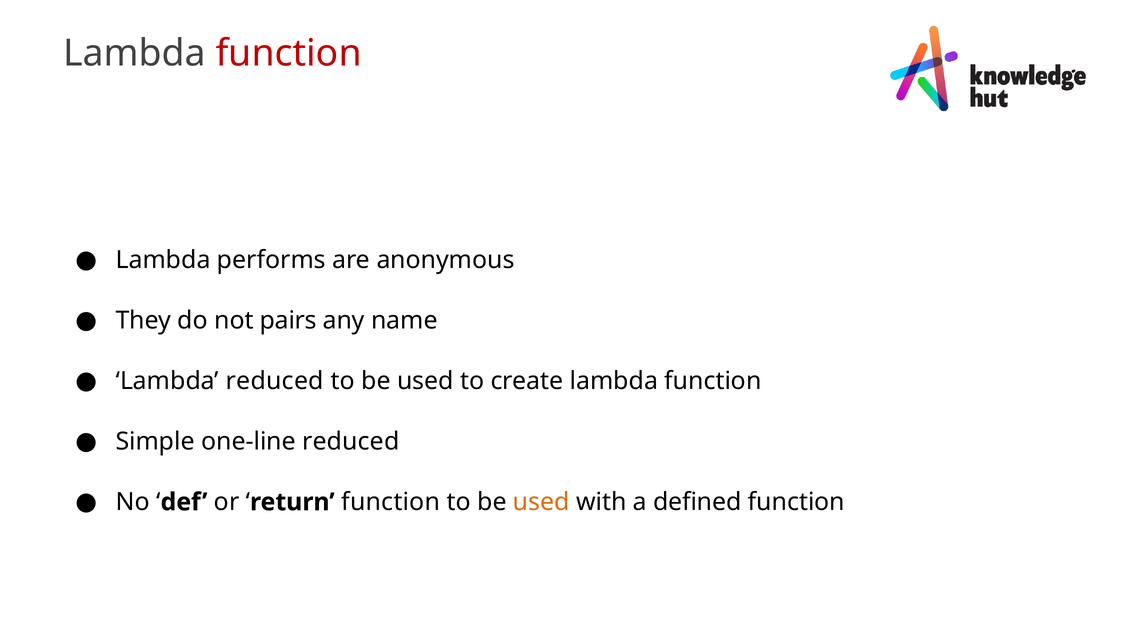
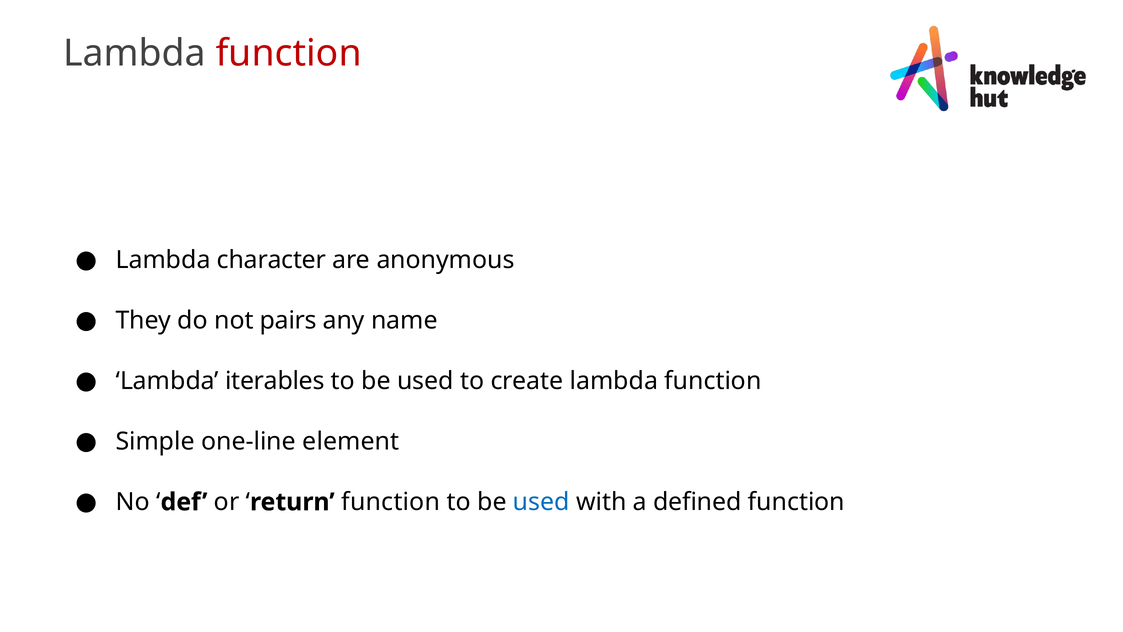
performs: performs -> character
Lambda reduced: reduced -> iterables
one-line reduced: reduced -> element
used at (541, 502) colour: orange -> blue
